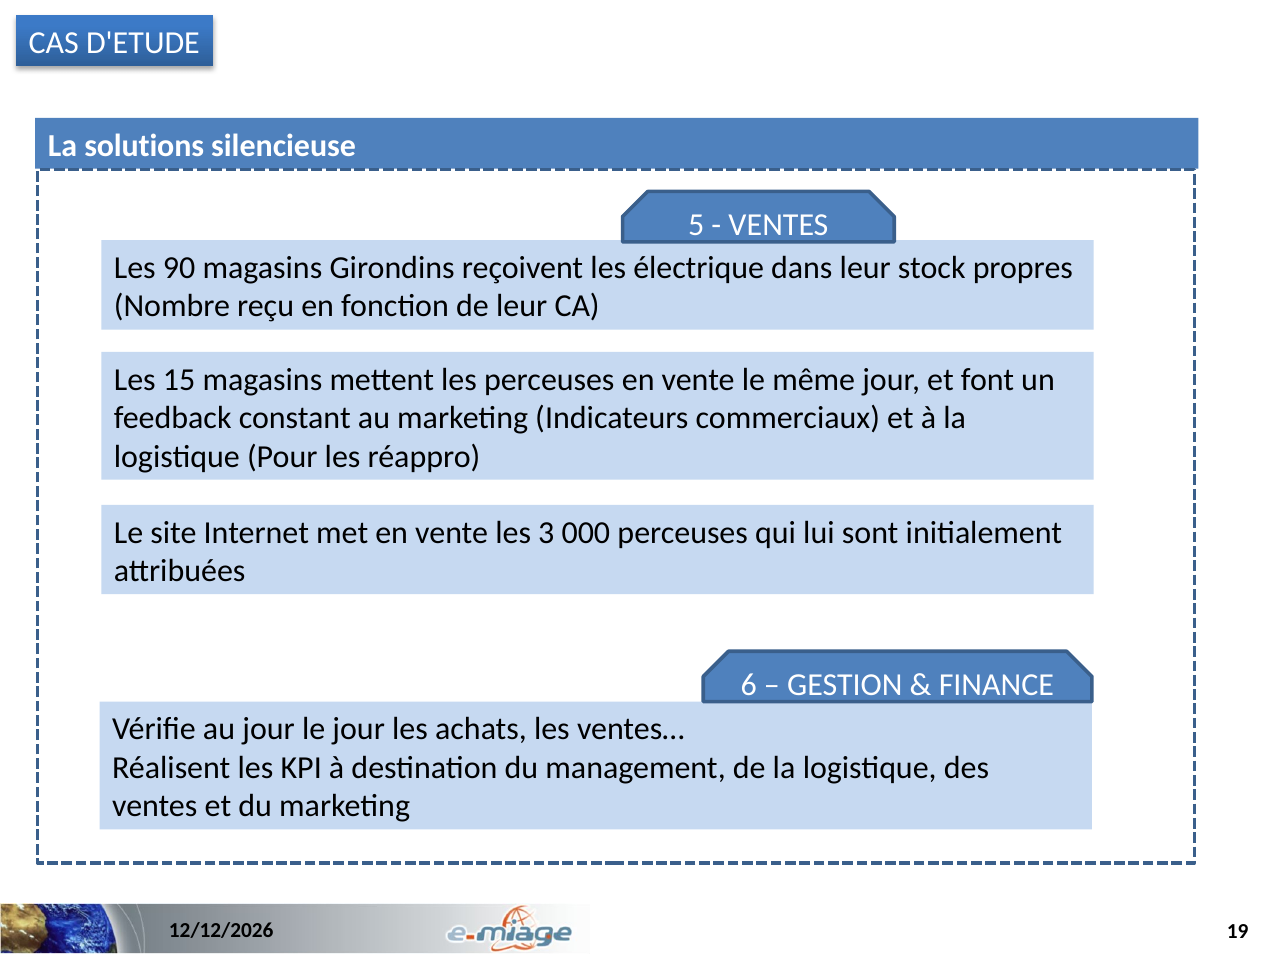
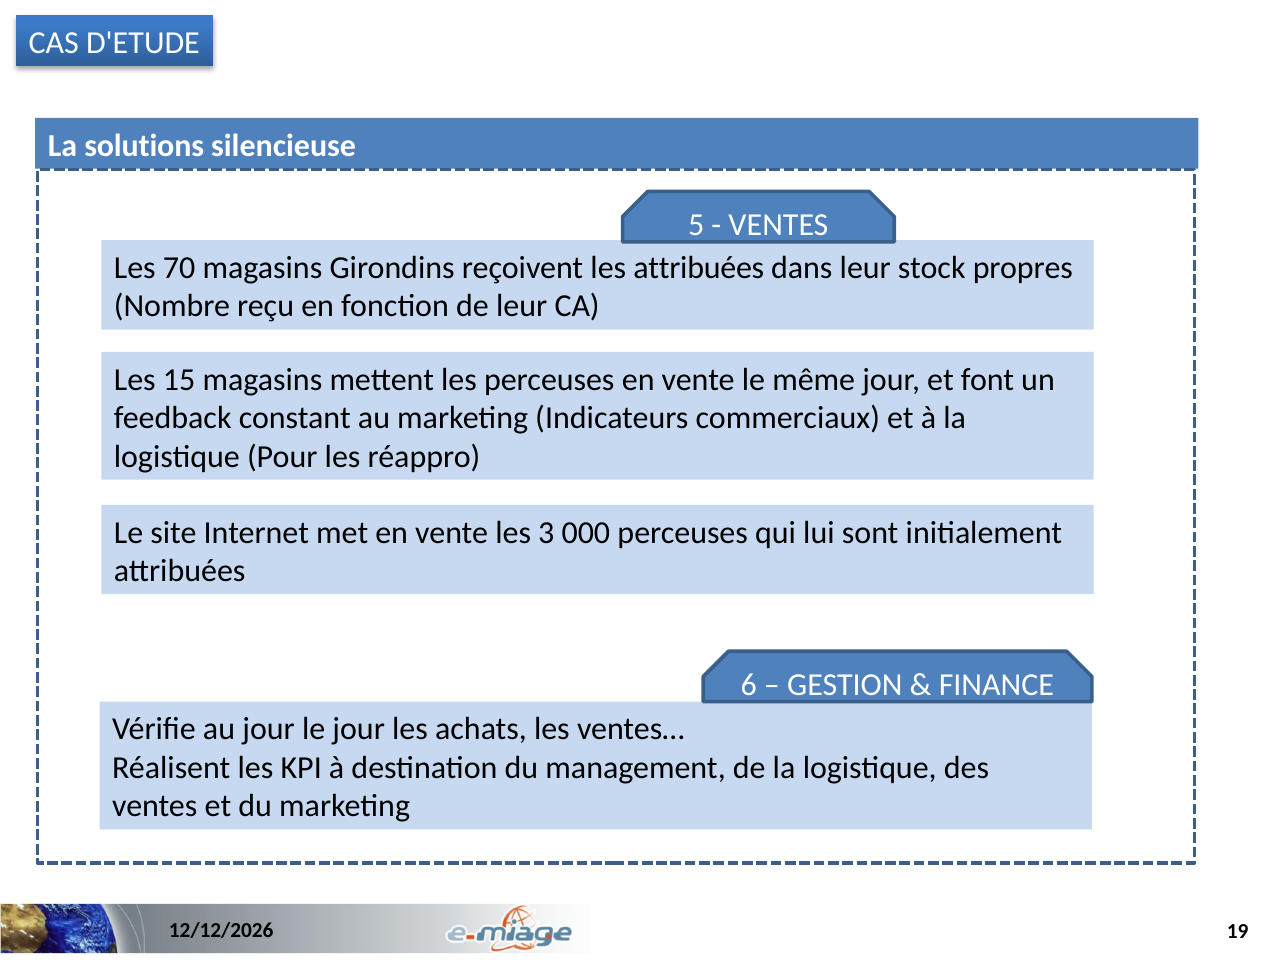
90: 90 -> 70
les électrique: électrique -> attribuées
